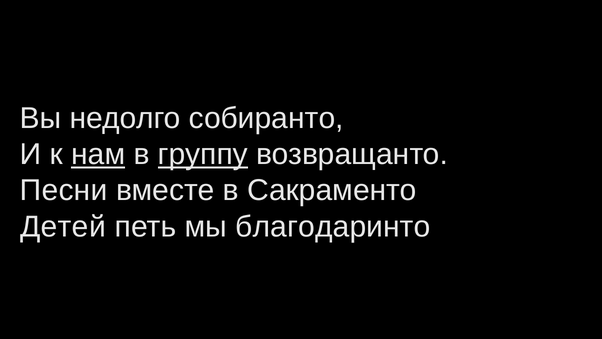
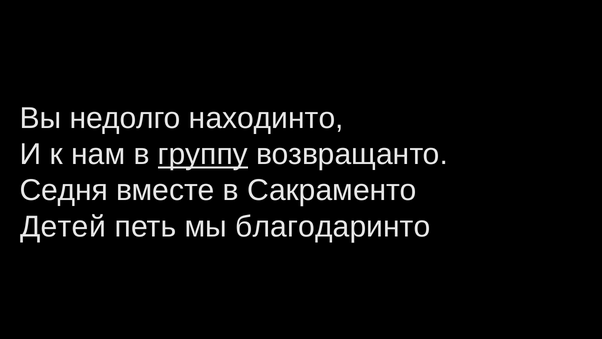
собиранто: собиранто -> находинто
нам underline: present -> none
Песни: Песни -> Седня
